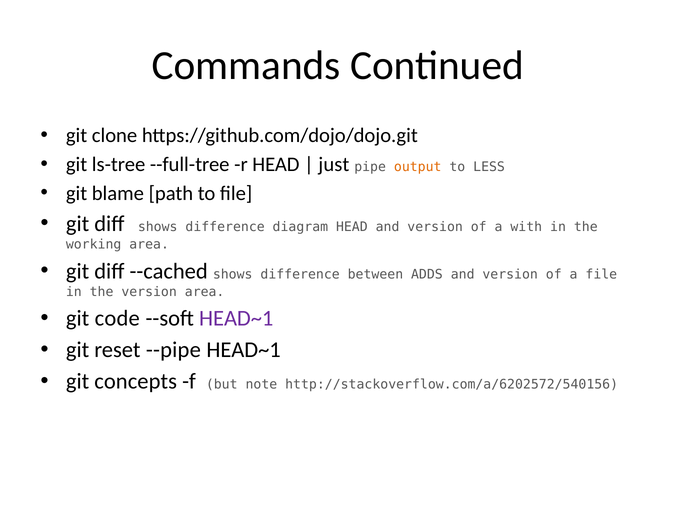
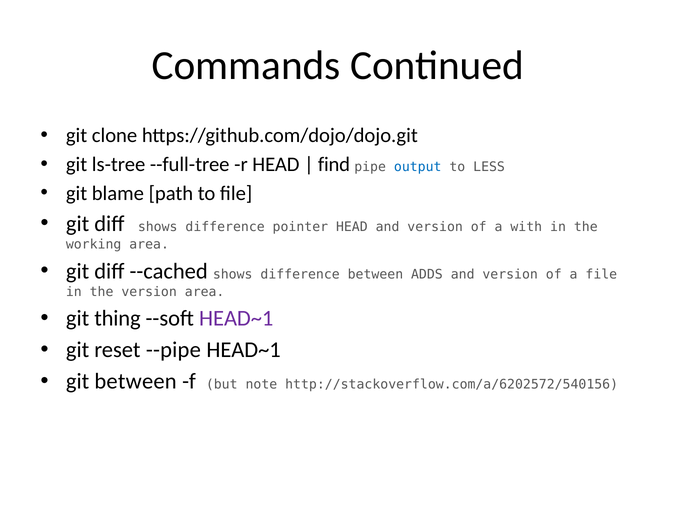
just: just -> find
output colour: orange -> blue
diagram: diagram -> pointer
code: code -> thing
git concepts: concepts -> between
